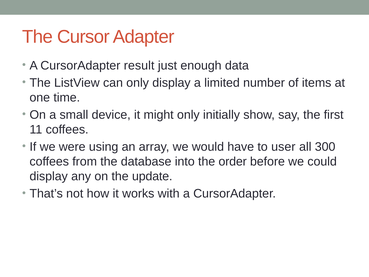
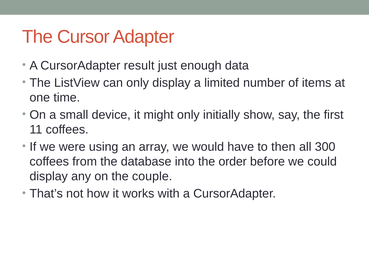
user: user -> then
update: update -> couple
